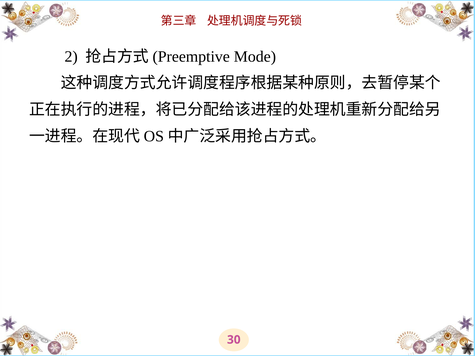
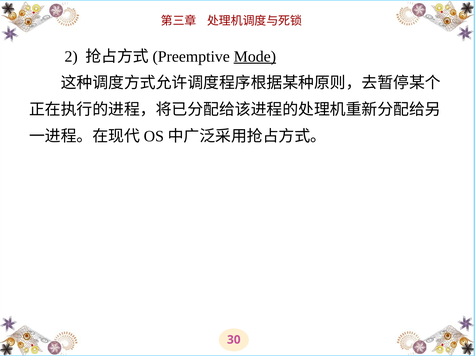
Mode underline: none -> present
